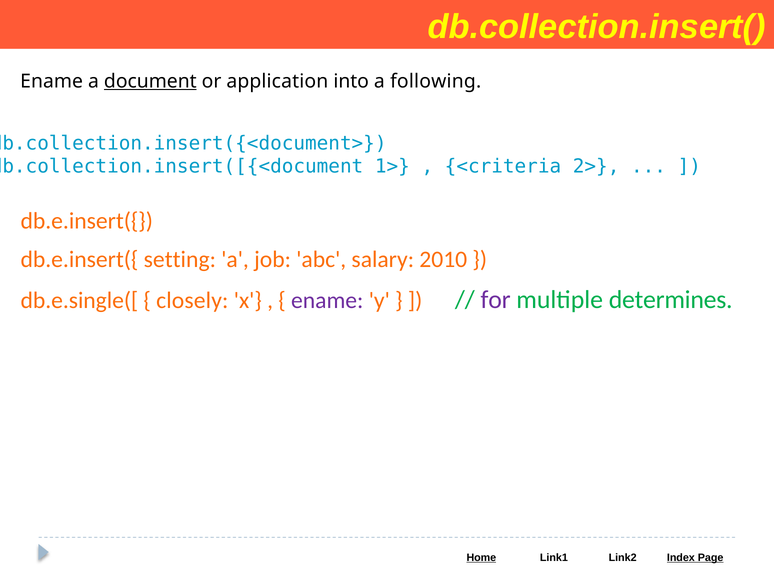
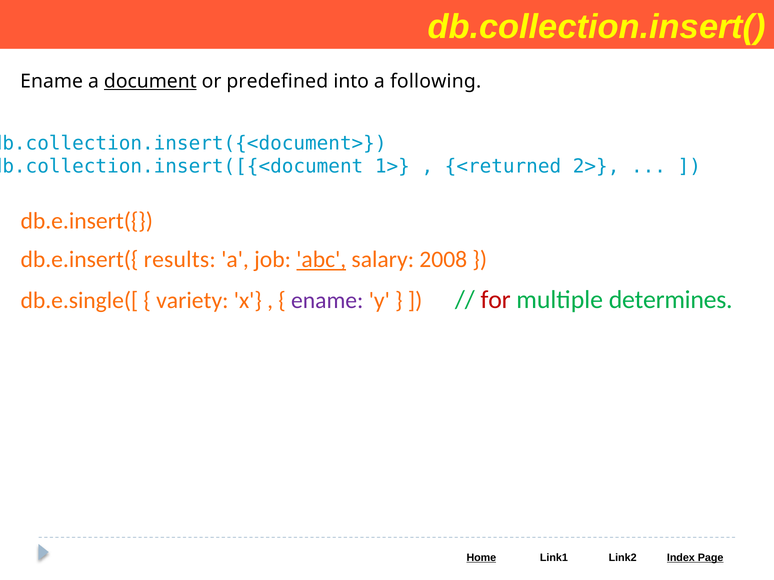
application: application -> predefined
<criteria: <criteria -> <returned
setting: setting -> results
abc underline: none -> present
2010: 2010 -> 2008
closely: closely -> variety
for colour: purple -> red
